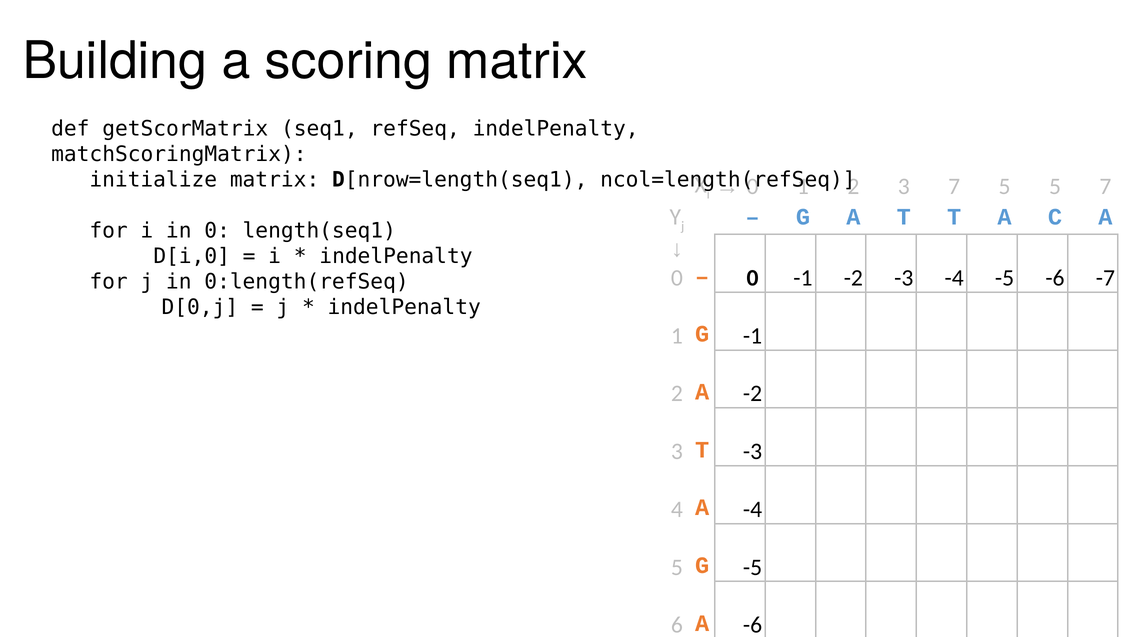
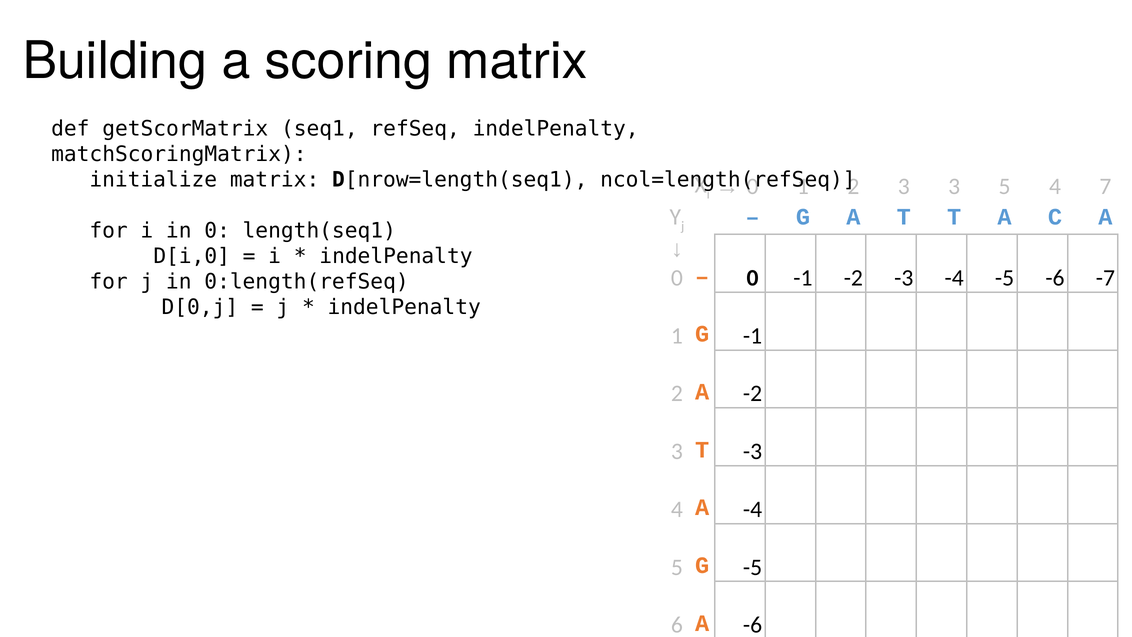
3 7: 7 -> 3
5 5: 5 -> 4
